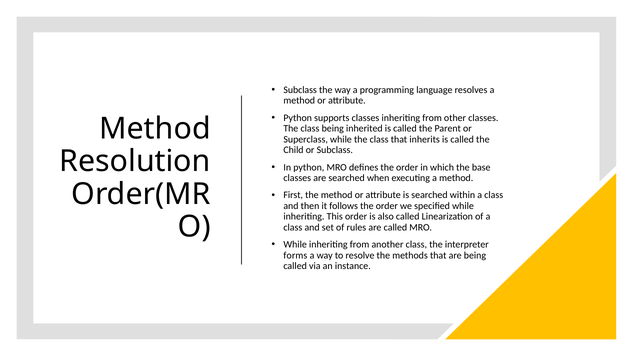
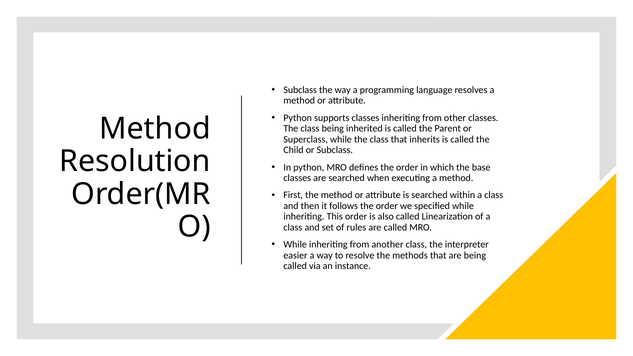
forms: forms -> easier
